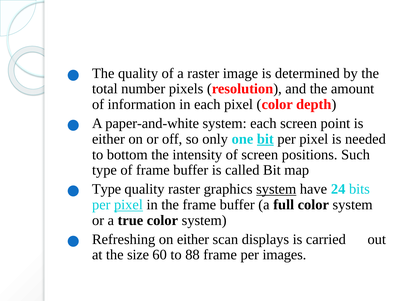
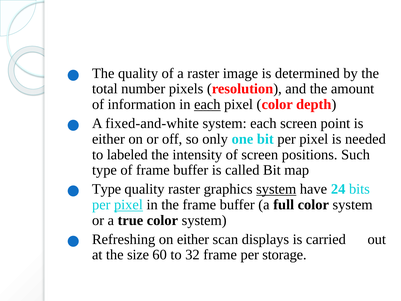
each at (207, 104) underline: none -> present
paper-and-white: paper-and-white -> fixed-and-white
bit at (265, 139) underline: present -> none
bottom: bottom -> labeled
88: 88 -> 32
images: images -> storage
